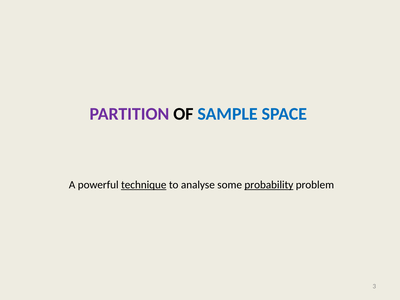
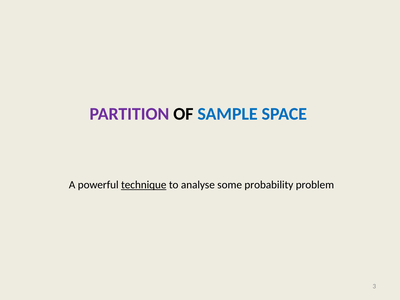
probability underline: present -> none
